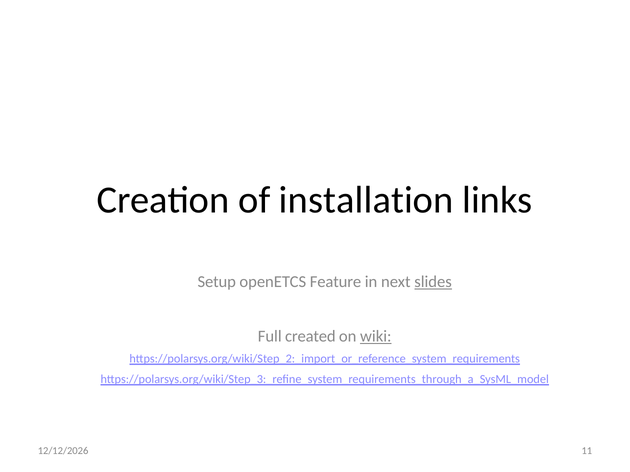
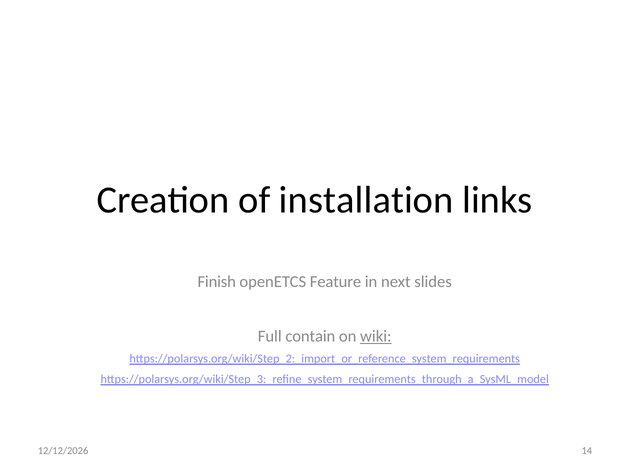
Setup: Setup -> Finish
slides underline: present -> none
created: created -> contain
11: 11 -> 14
